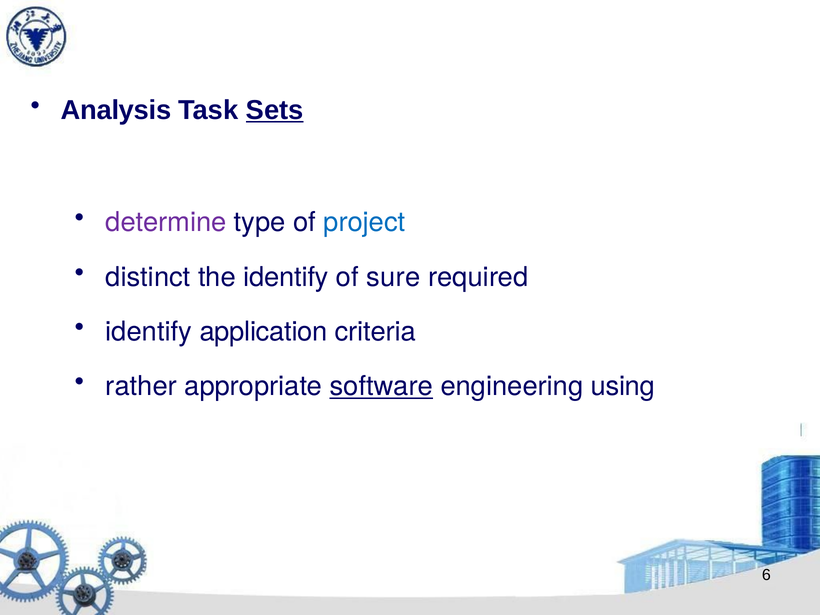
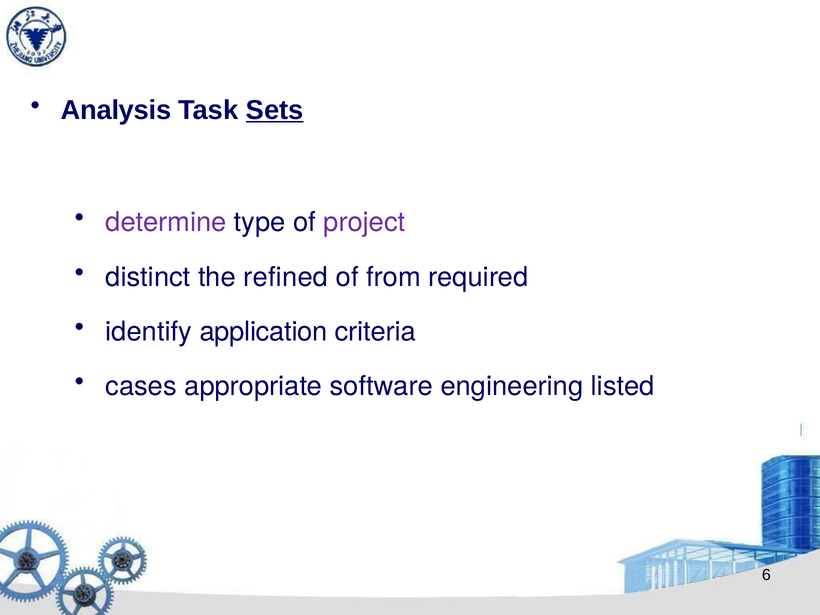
project colour: blue -> purple
the identify: identify -> refined
sure: sure -> from
rather: rather -> cases
software underline: present -> none
using: using -> listed
